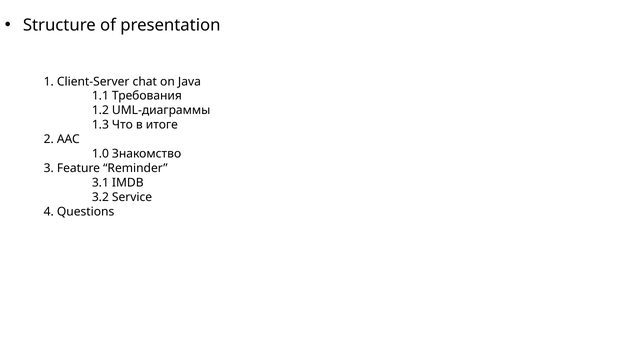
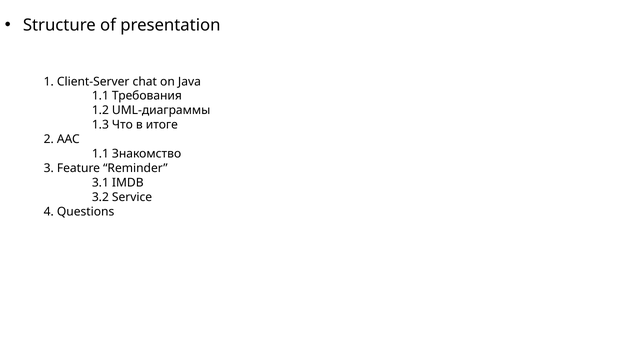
1.0 at (100, 154): 1.0 -> 1.1
